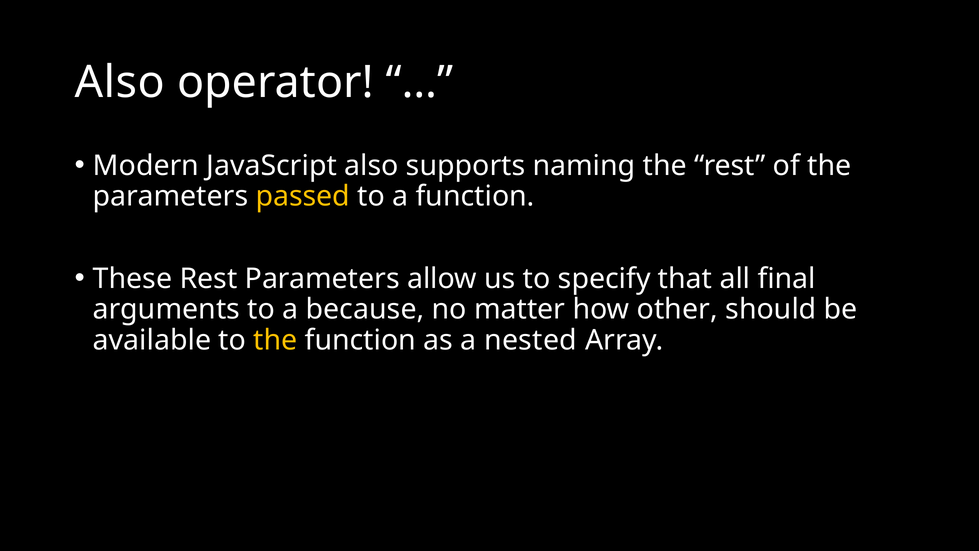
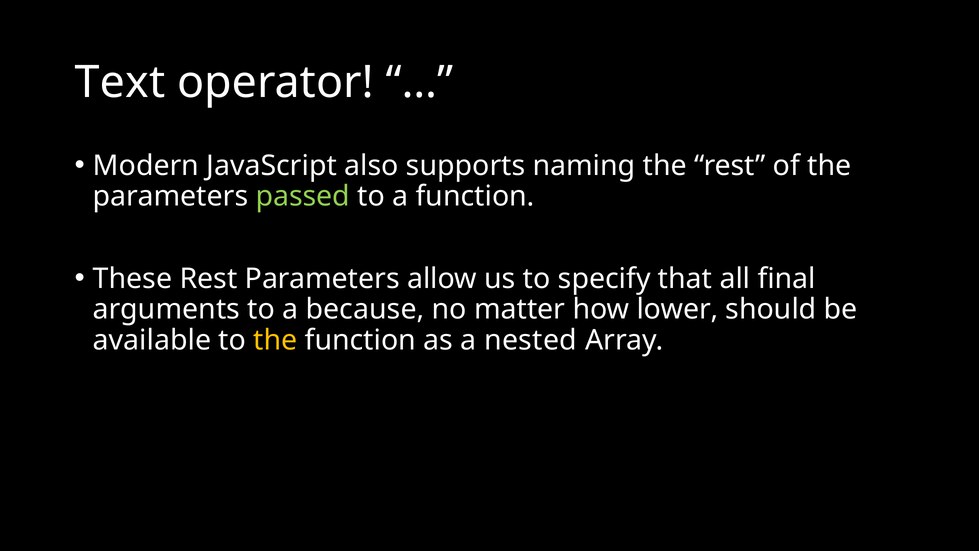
Also at (120, 82): Also -> Text
passed colour: yellow -> light green
other: other -> lower
